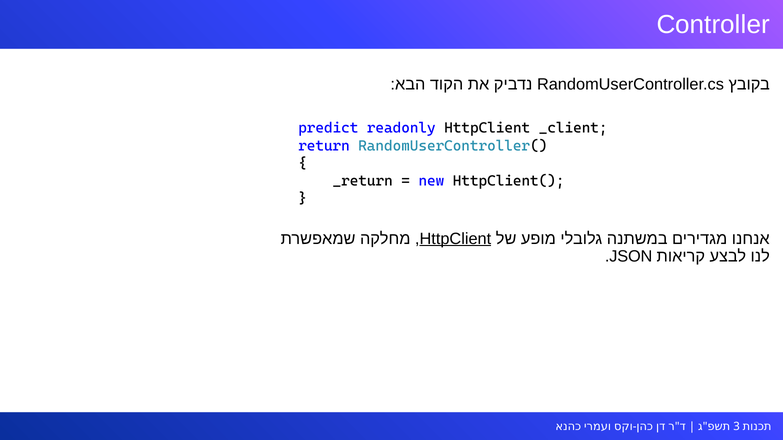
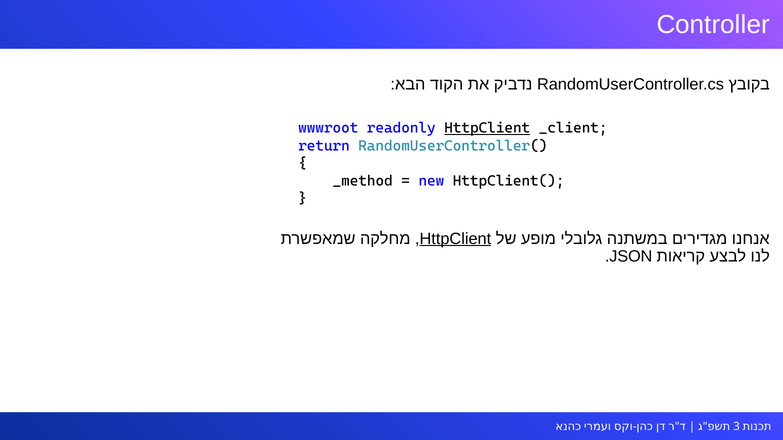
predict: predict -> wwwroot
HttpClient at (487, 128) underline: none -> present
_return: _return -> _method
